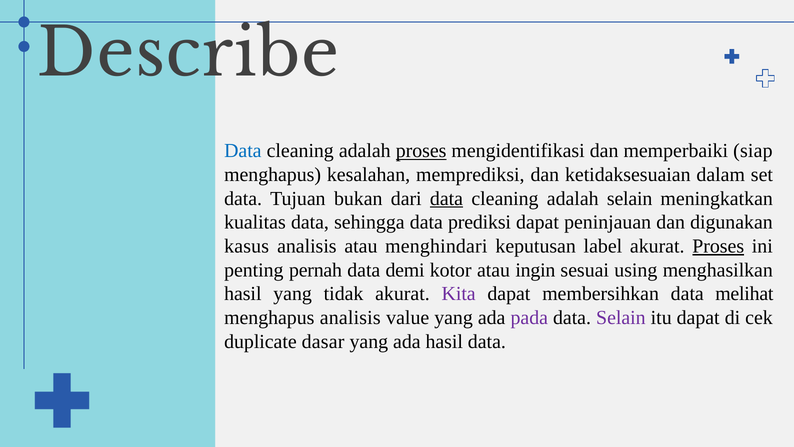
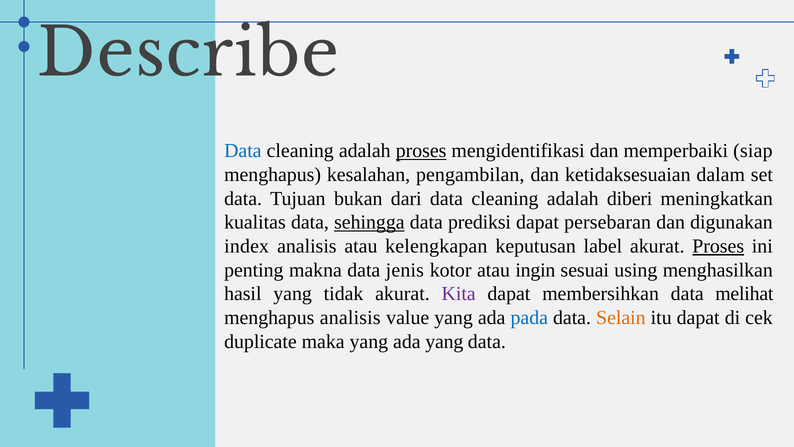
memprediksi: memprediksi -> pengambilan
data at (446, 198) underline: present -> none
adalah selain: selain -> diberi
sehingga underline: none -> present
peninjauan: peninjauan -> persebaran
kasus: kasus -> index
menghindari: menghindari -> kelengkapan
pernah: pernah -> makna
demi: demi -> jenis
pada colour: purple -> blue
Selain at (621, 318) colour: purple -> orange
dasar: dasar -> maka
ada hasil: hasil -> yang
